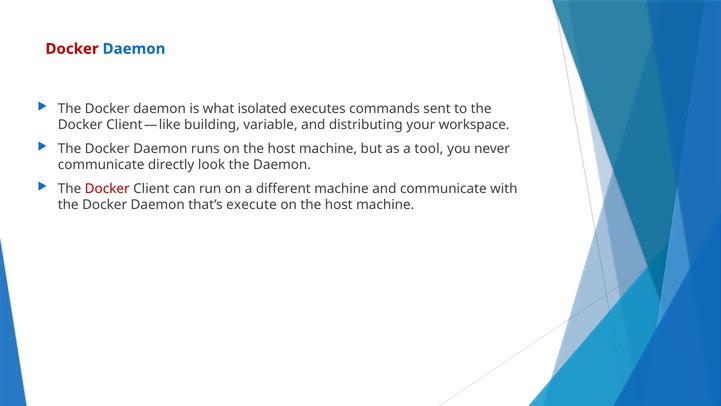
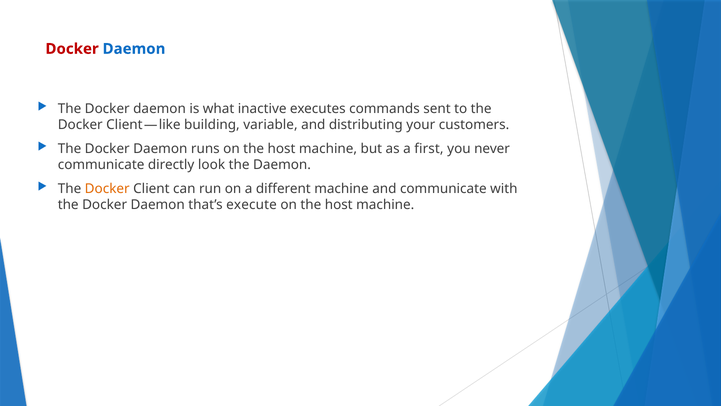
isolated: isolated -> inactive
workspace: workspace -> customers
tool: tool -> first
Docker at (107, 188) colour: red -> orange
